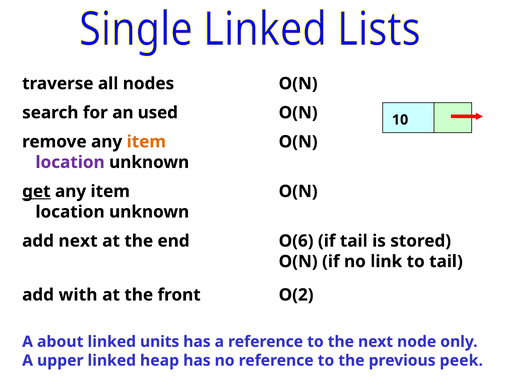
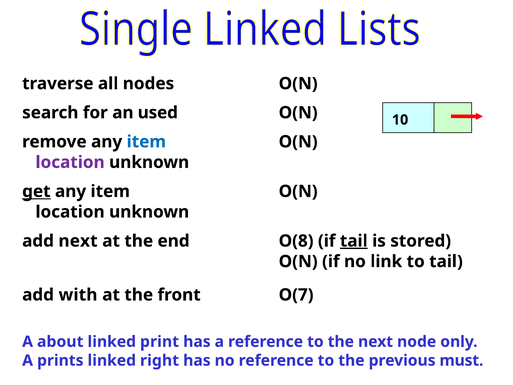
item at (146, 142) colour: orange -> blue
O(6: O(6 -> O(8
tail at (354, 241) underline: none -> present
O(2: O(2 -> O(7
units: units -> print
upper: upper -> prints
heap: heap -> right
peek: peek -> must
